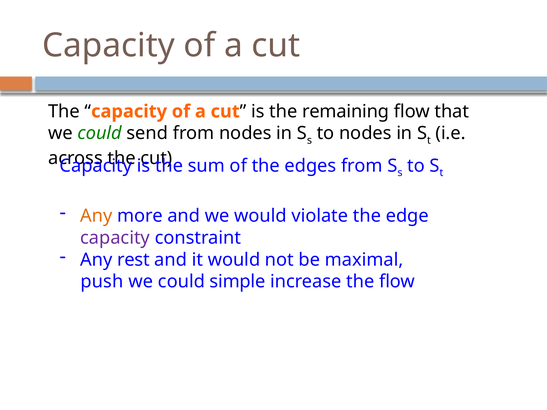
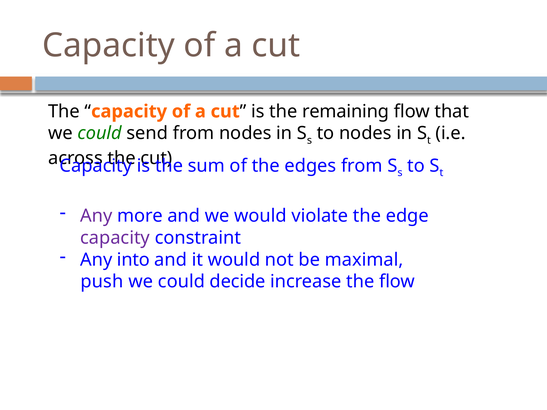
Any at (96, 216) colour: orange -> purple
rest: rest -> into
simple: simple -> decide
